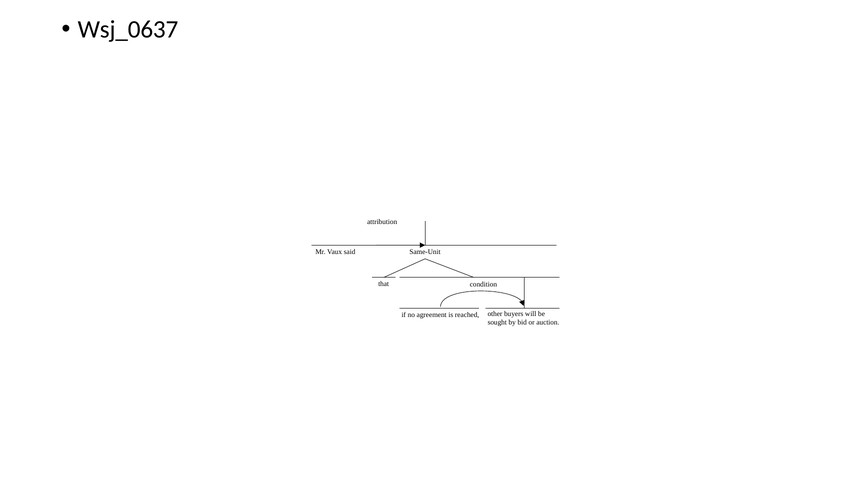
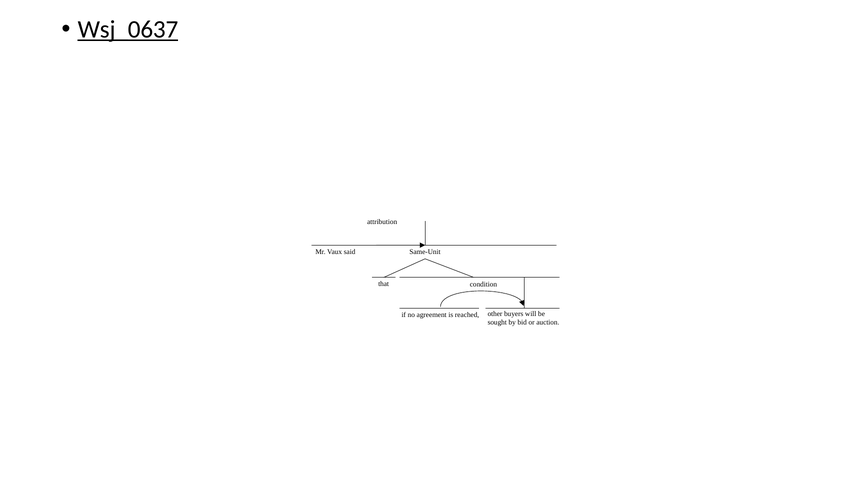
Wsj_0637 underline: none -> present
